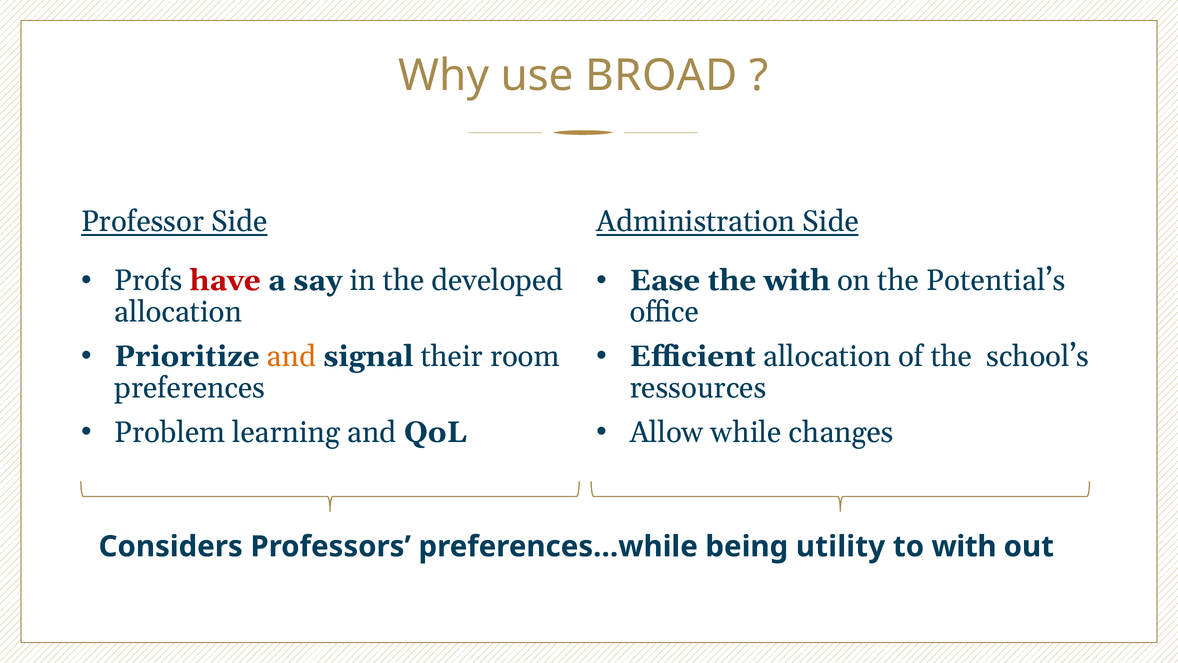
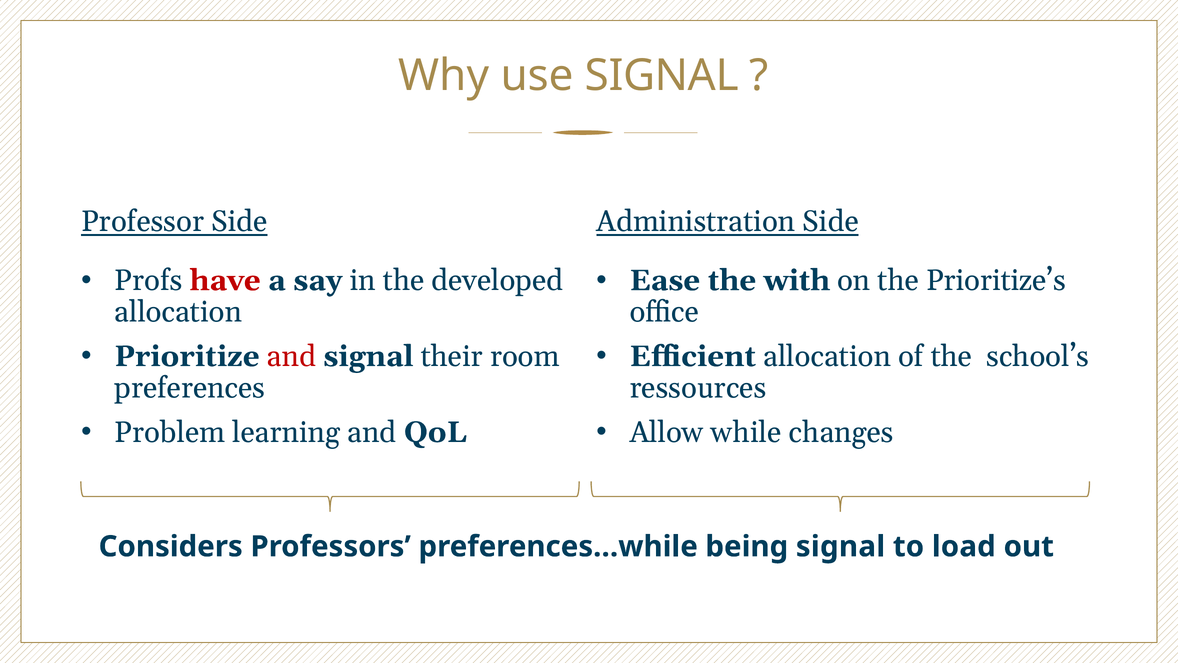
use BROAD: BROAD -> SIGNAL
Potential’s: Potential’s -> Prioritize’s
and at (292, 356) colour: orange -> red
being utility: utility -> signal
to with: with -> load
